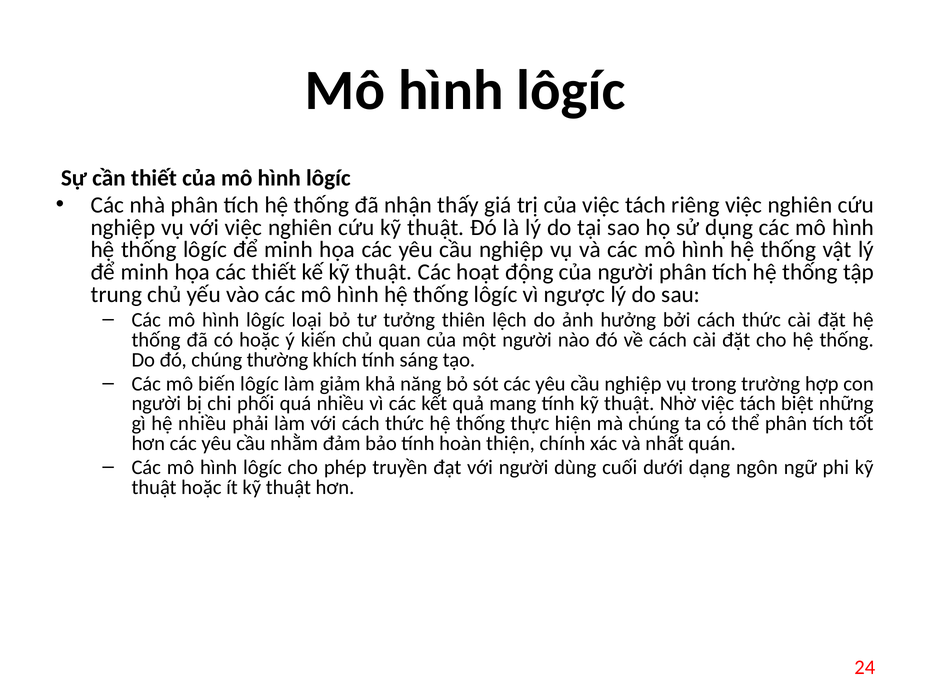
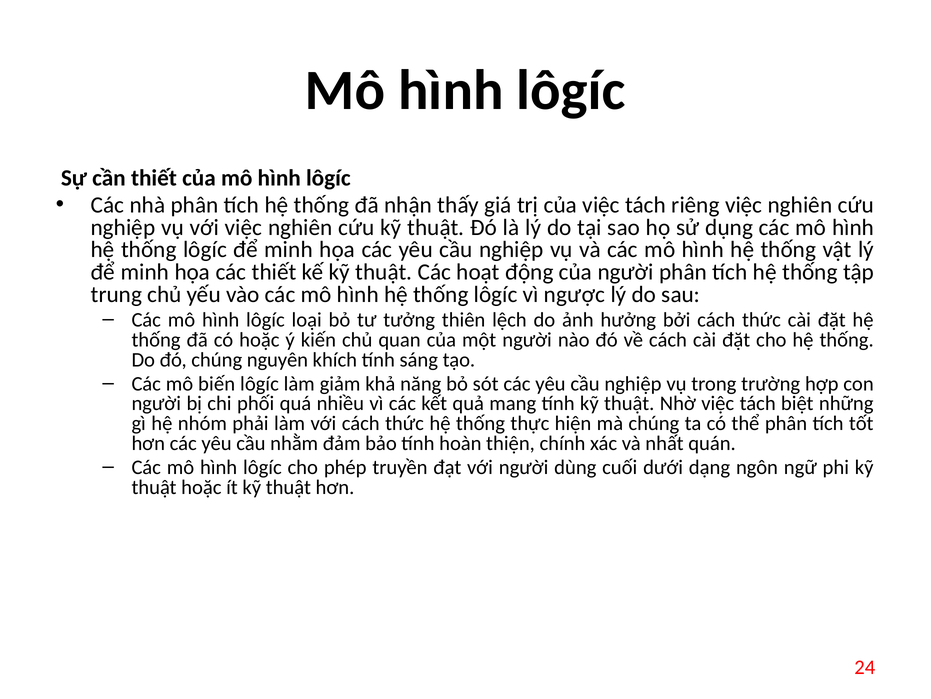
thường: thường -> nguyên
hệ nhiều: nhiều -> nhóm
